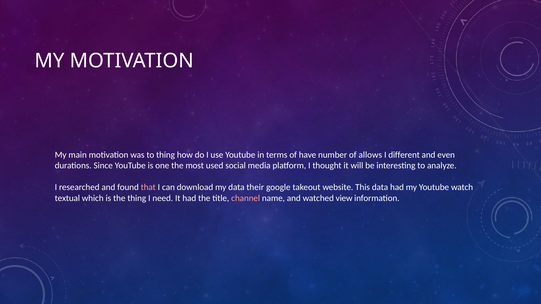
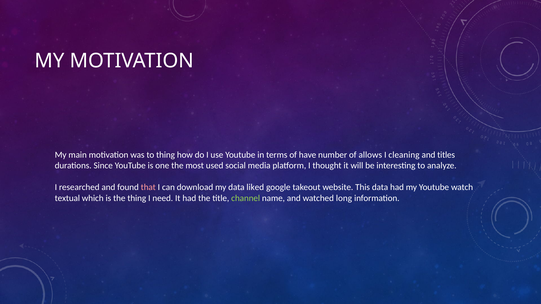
different: different -> cleaning
even: even -> titles
their: their -> liked
channel colour: pink -> light green
view: view -> long
